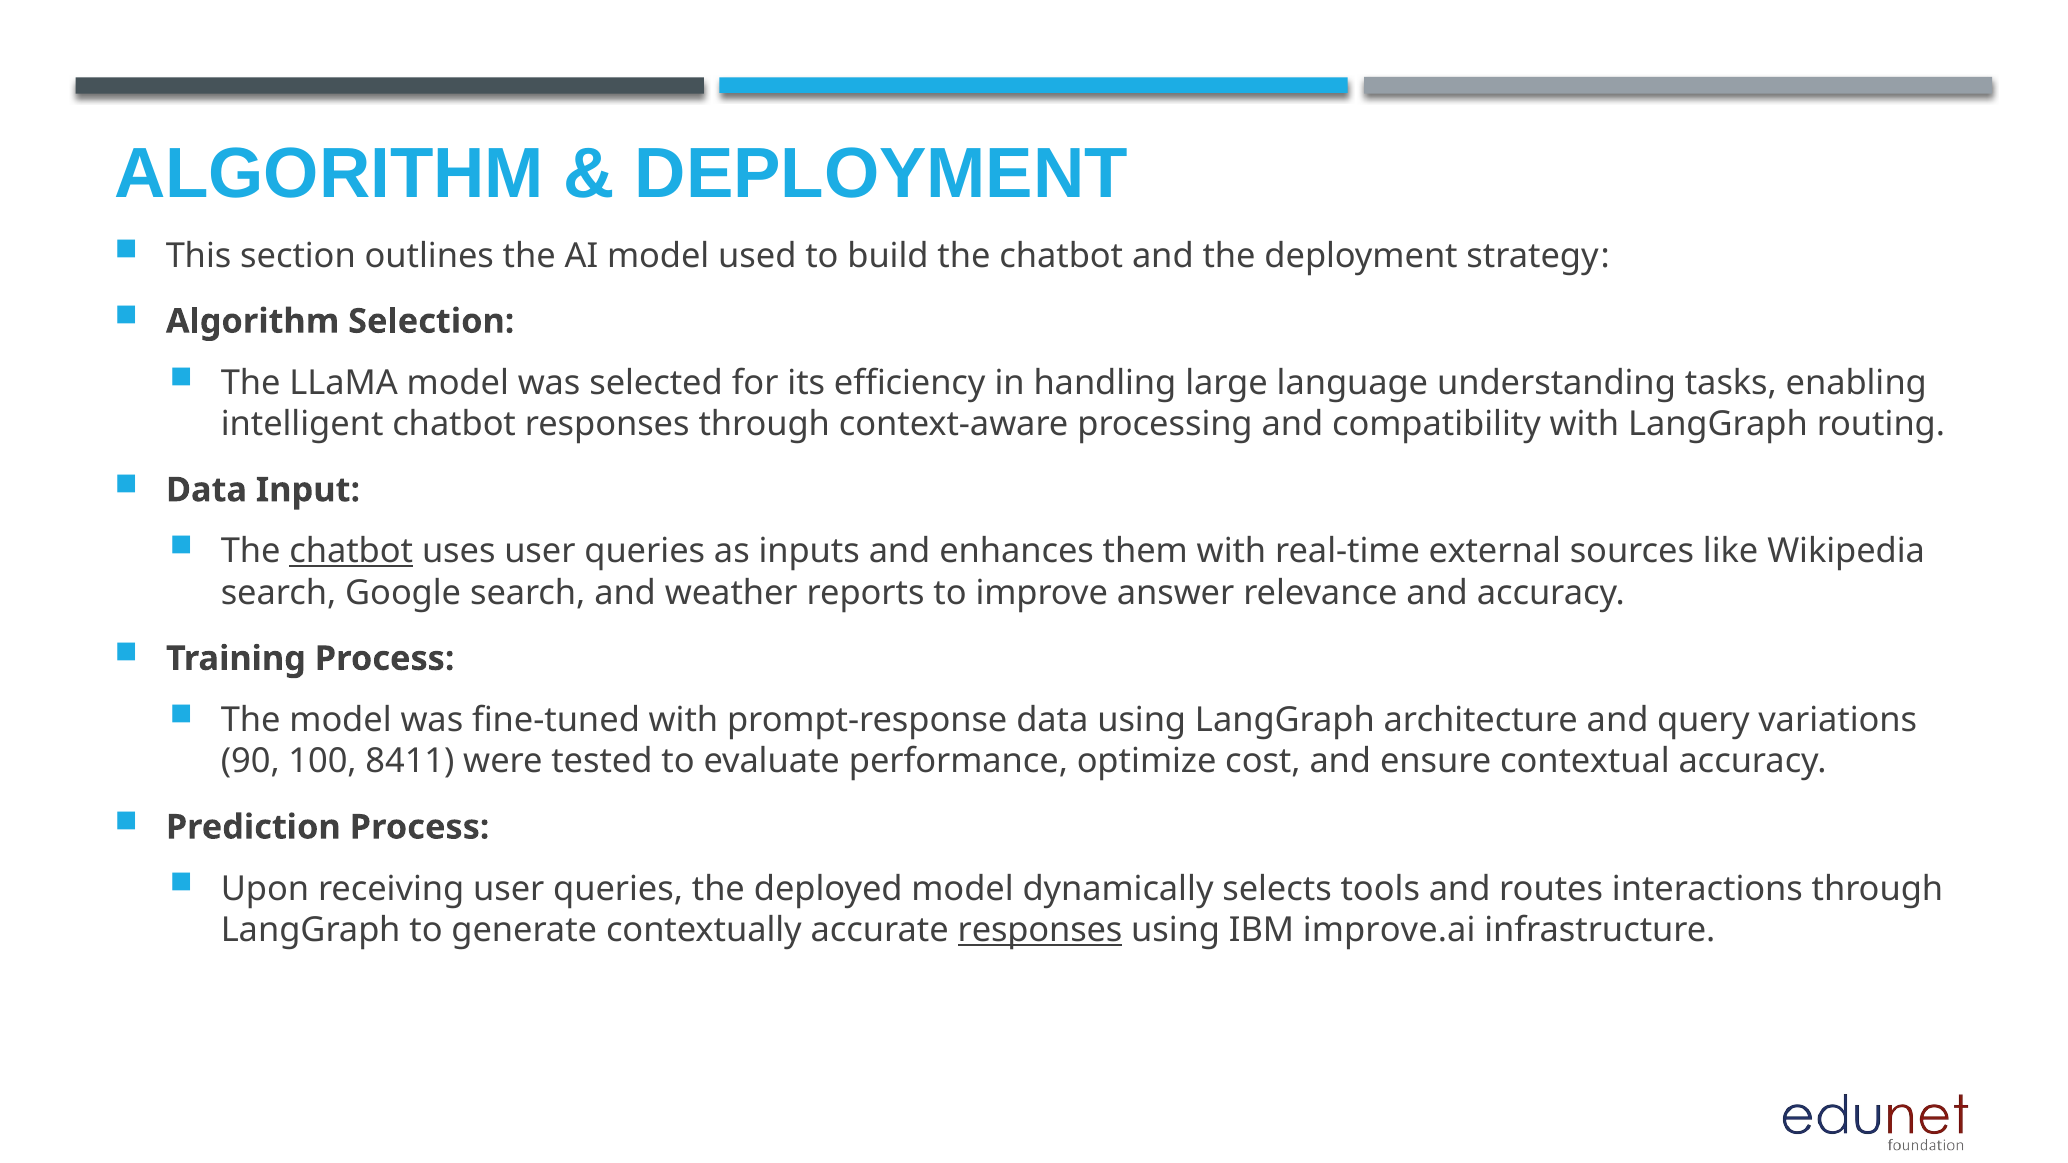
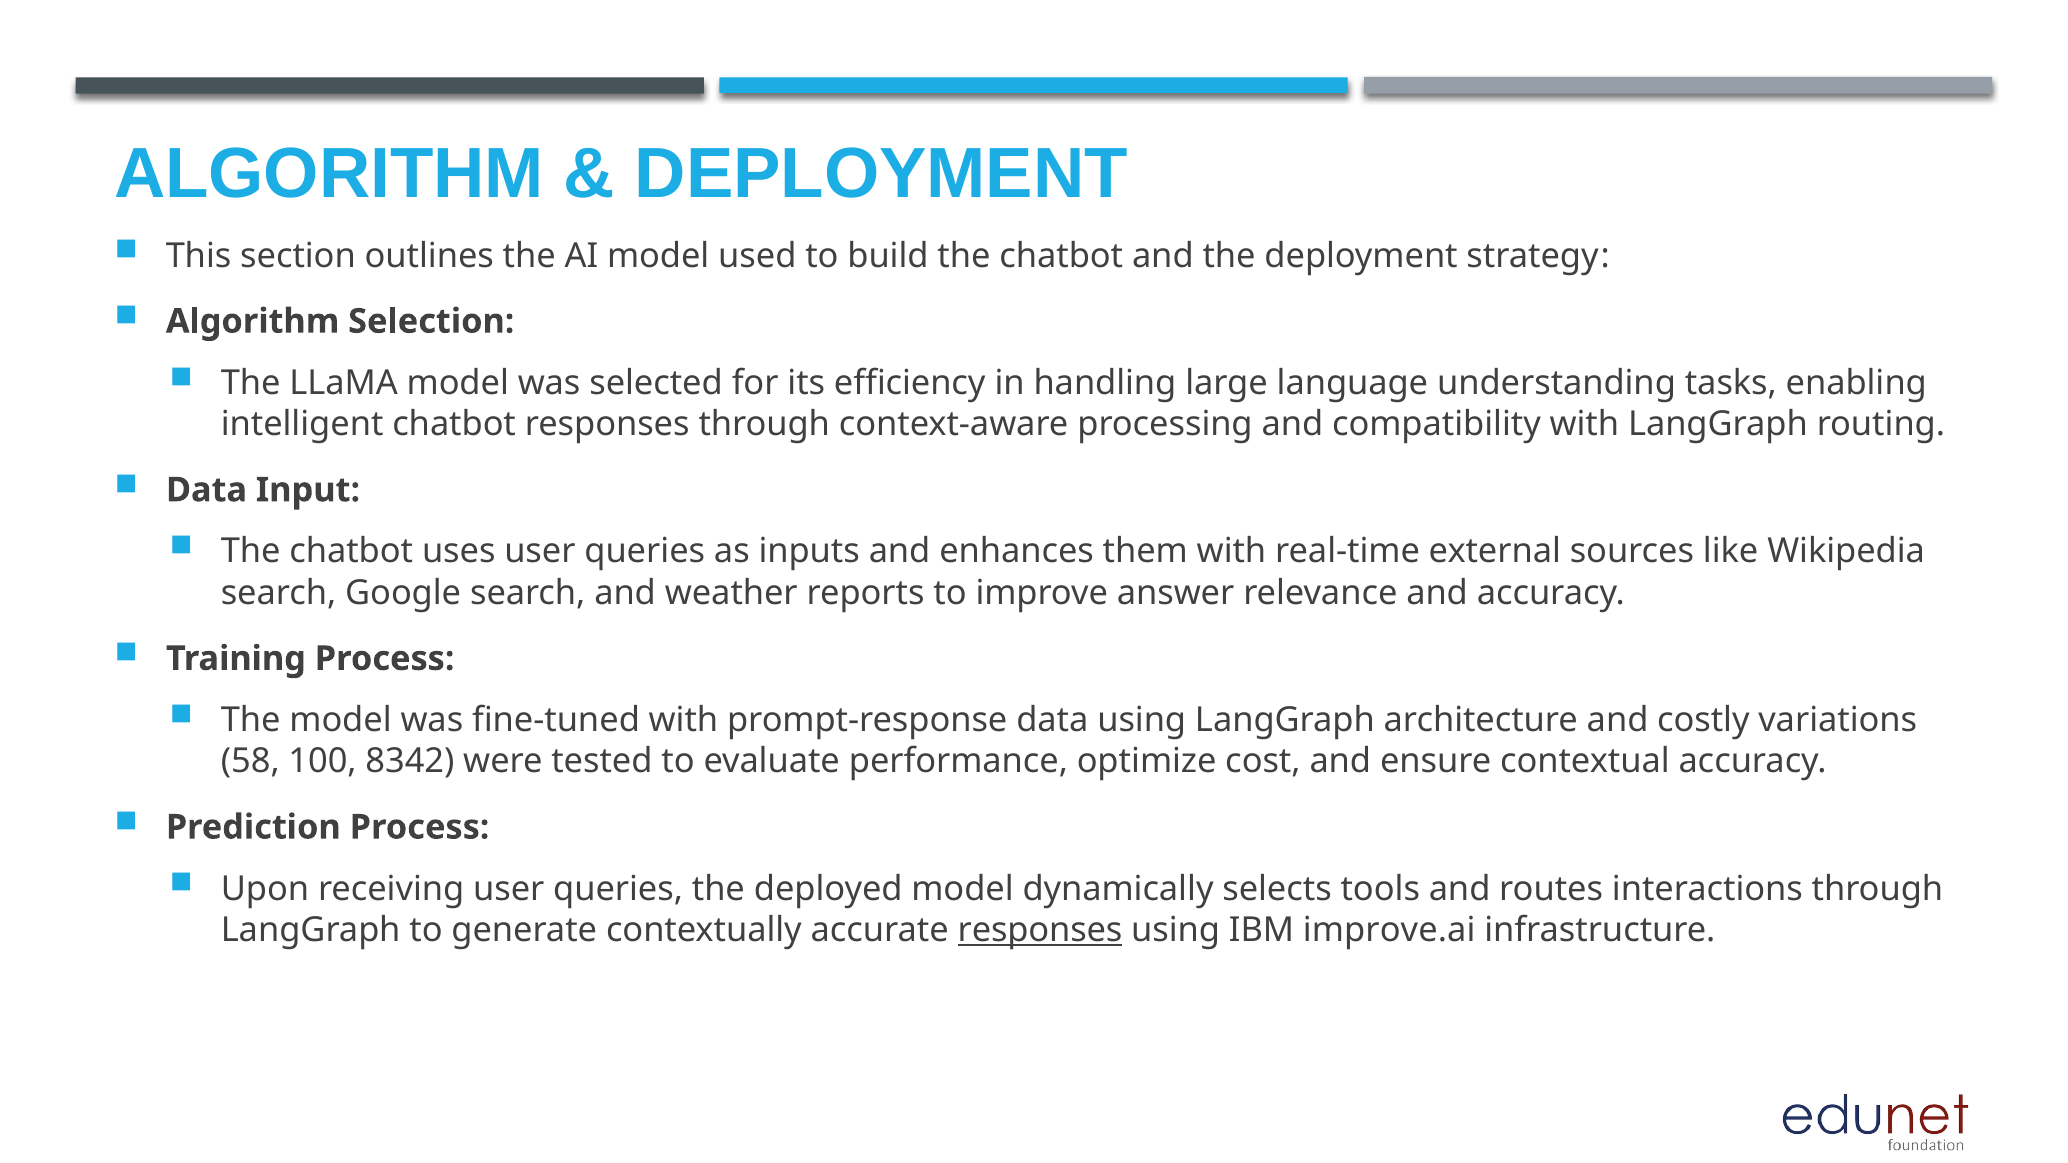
chatbot at (351, 552) underline: present -> none
query: query -> costly
90: 90 -> 58
8411: 8411 -> 8342
